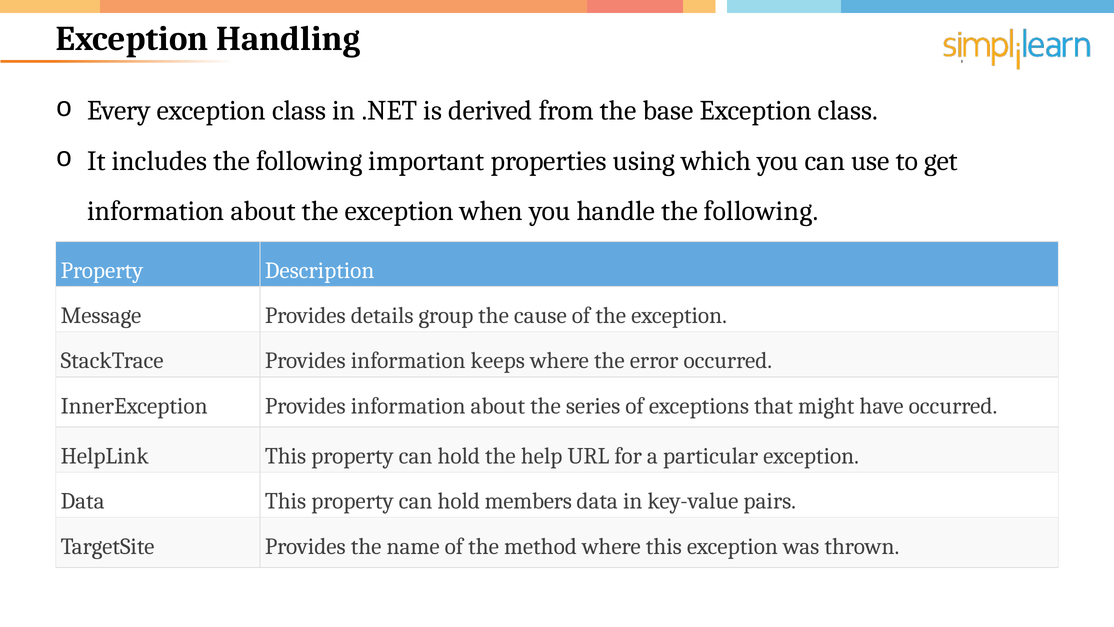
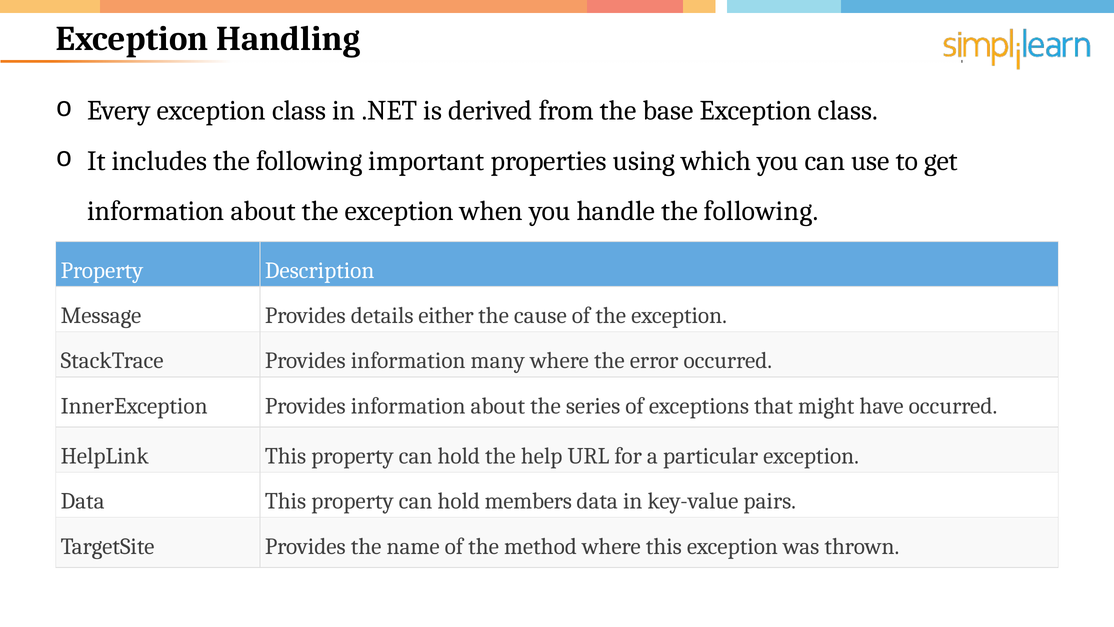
group: group -> either
keeps: keeps -> many
